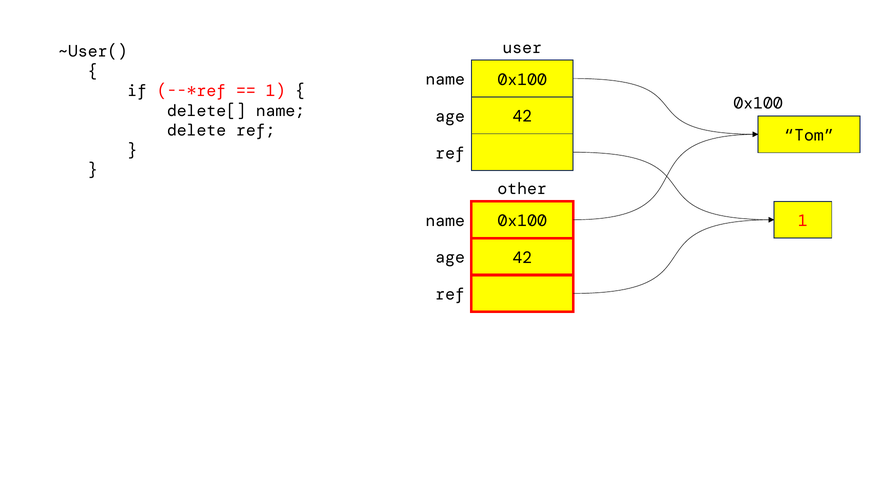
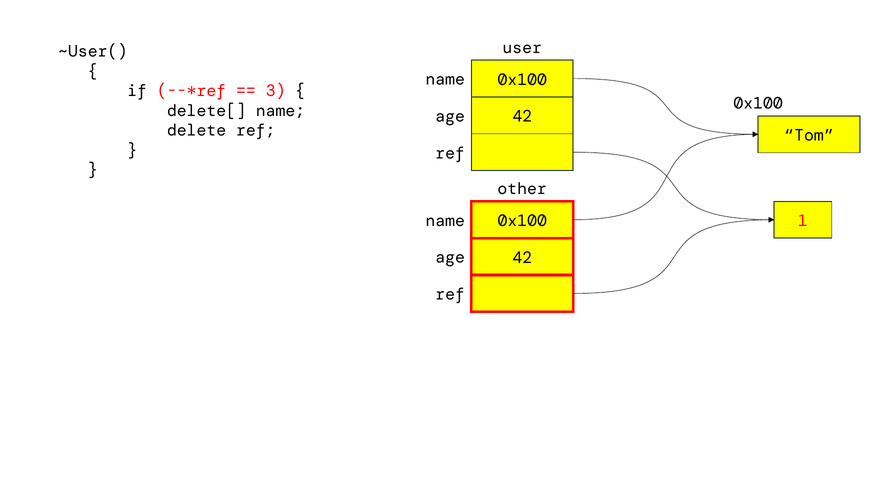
1 at (276, 91): 1 -> 3
